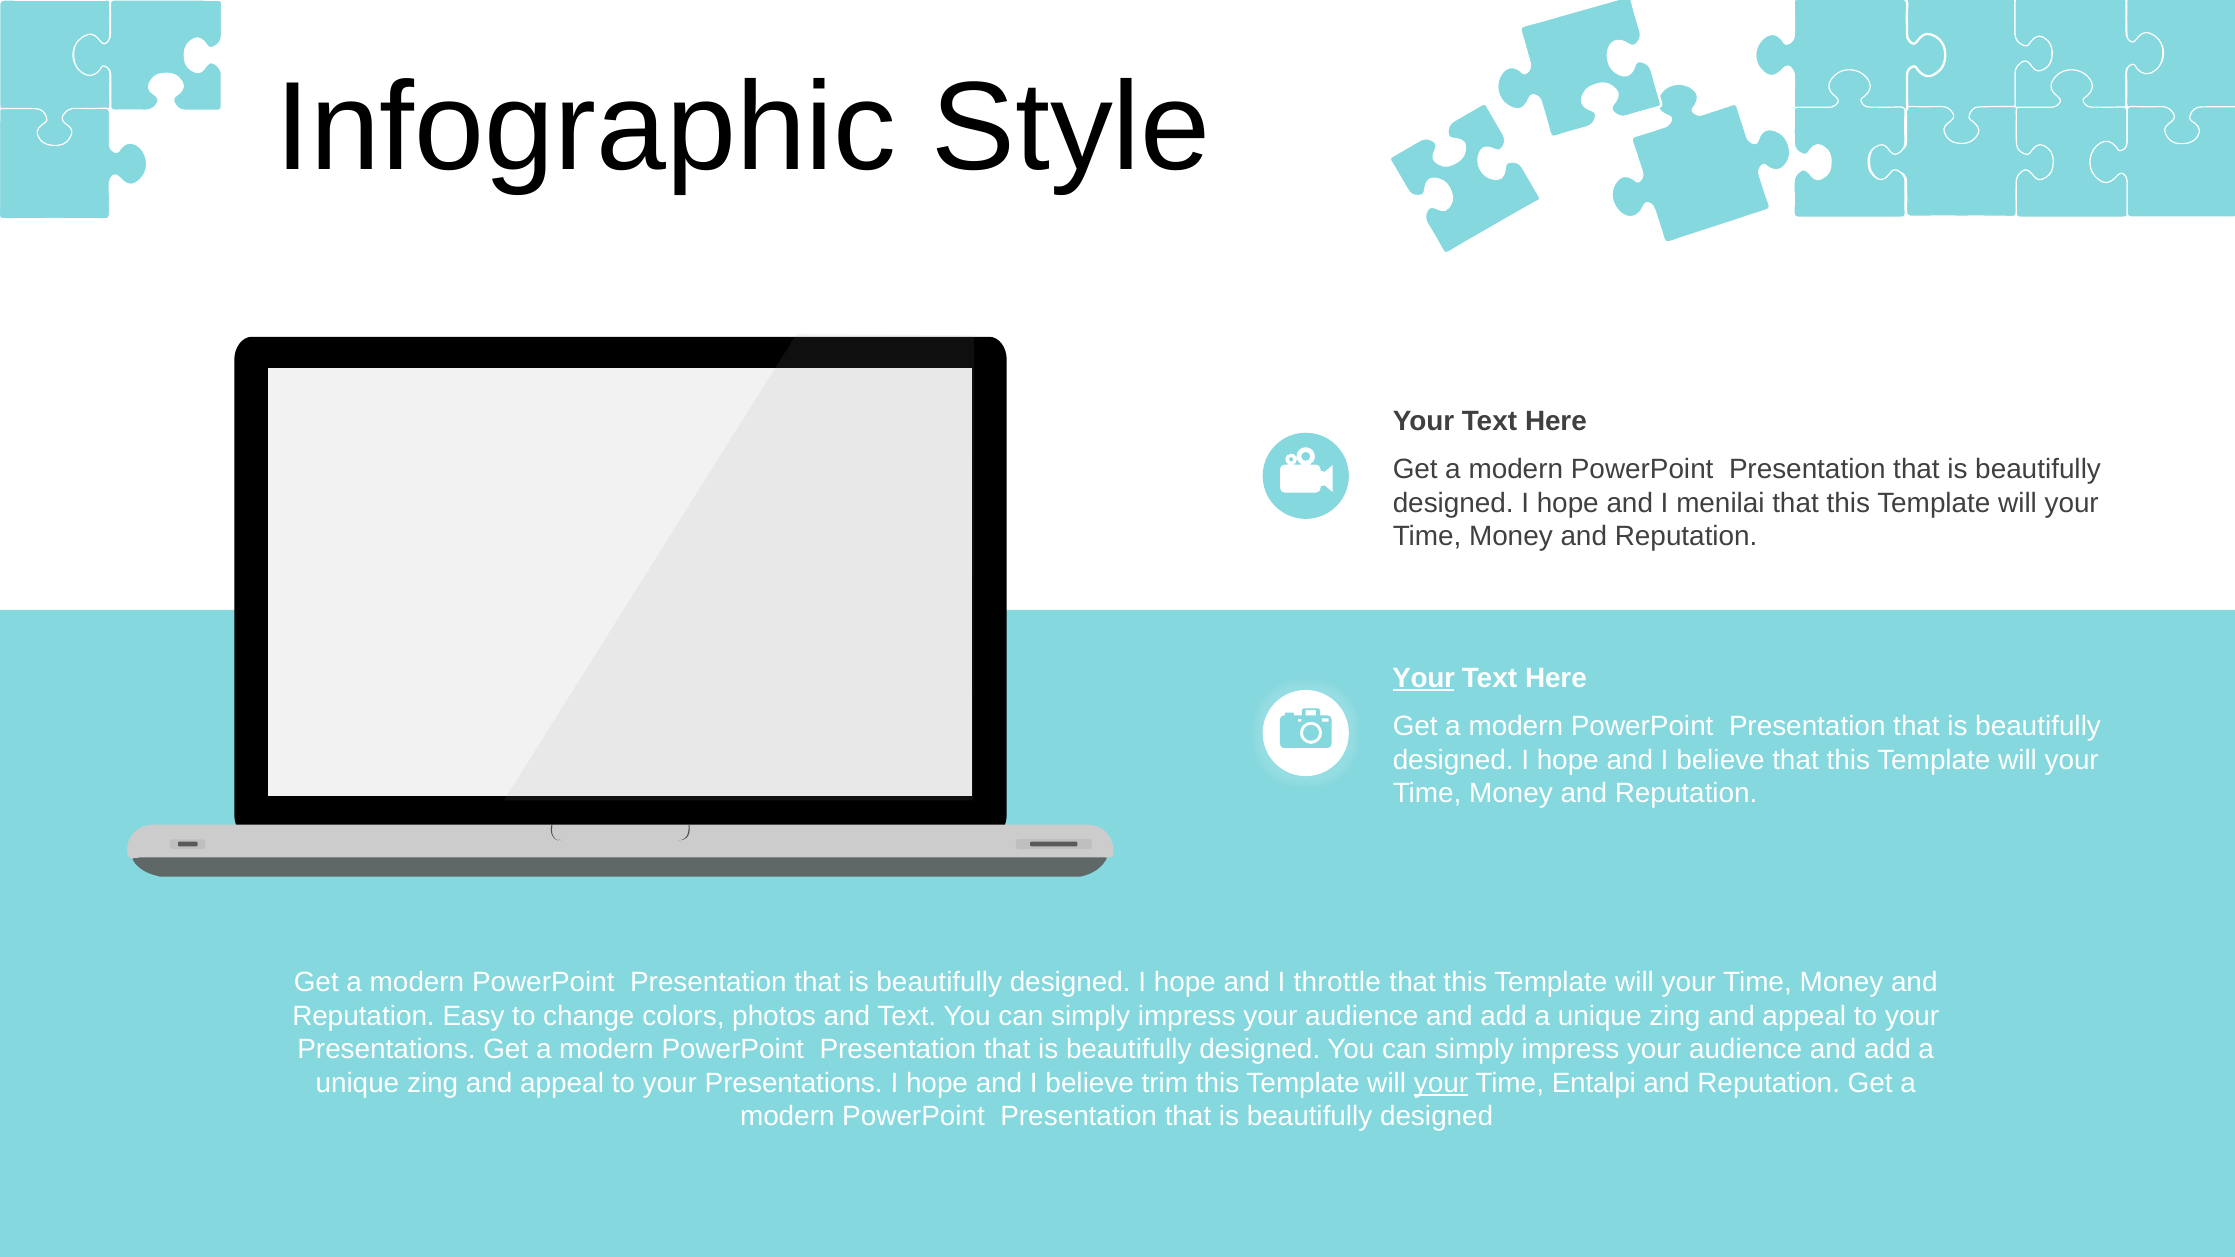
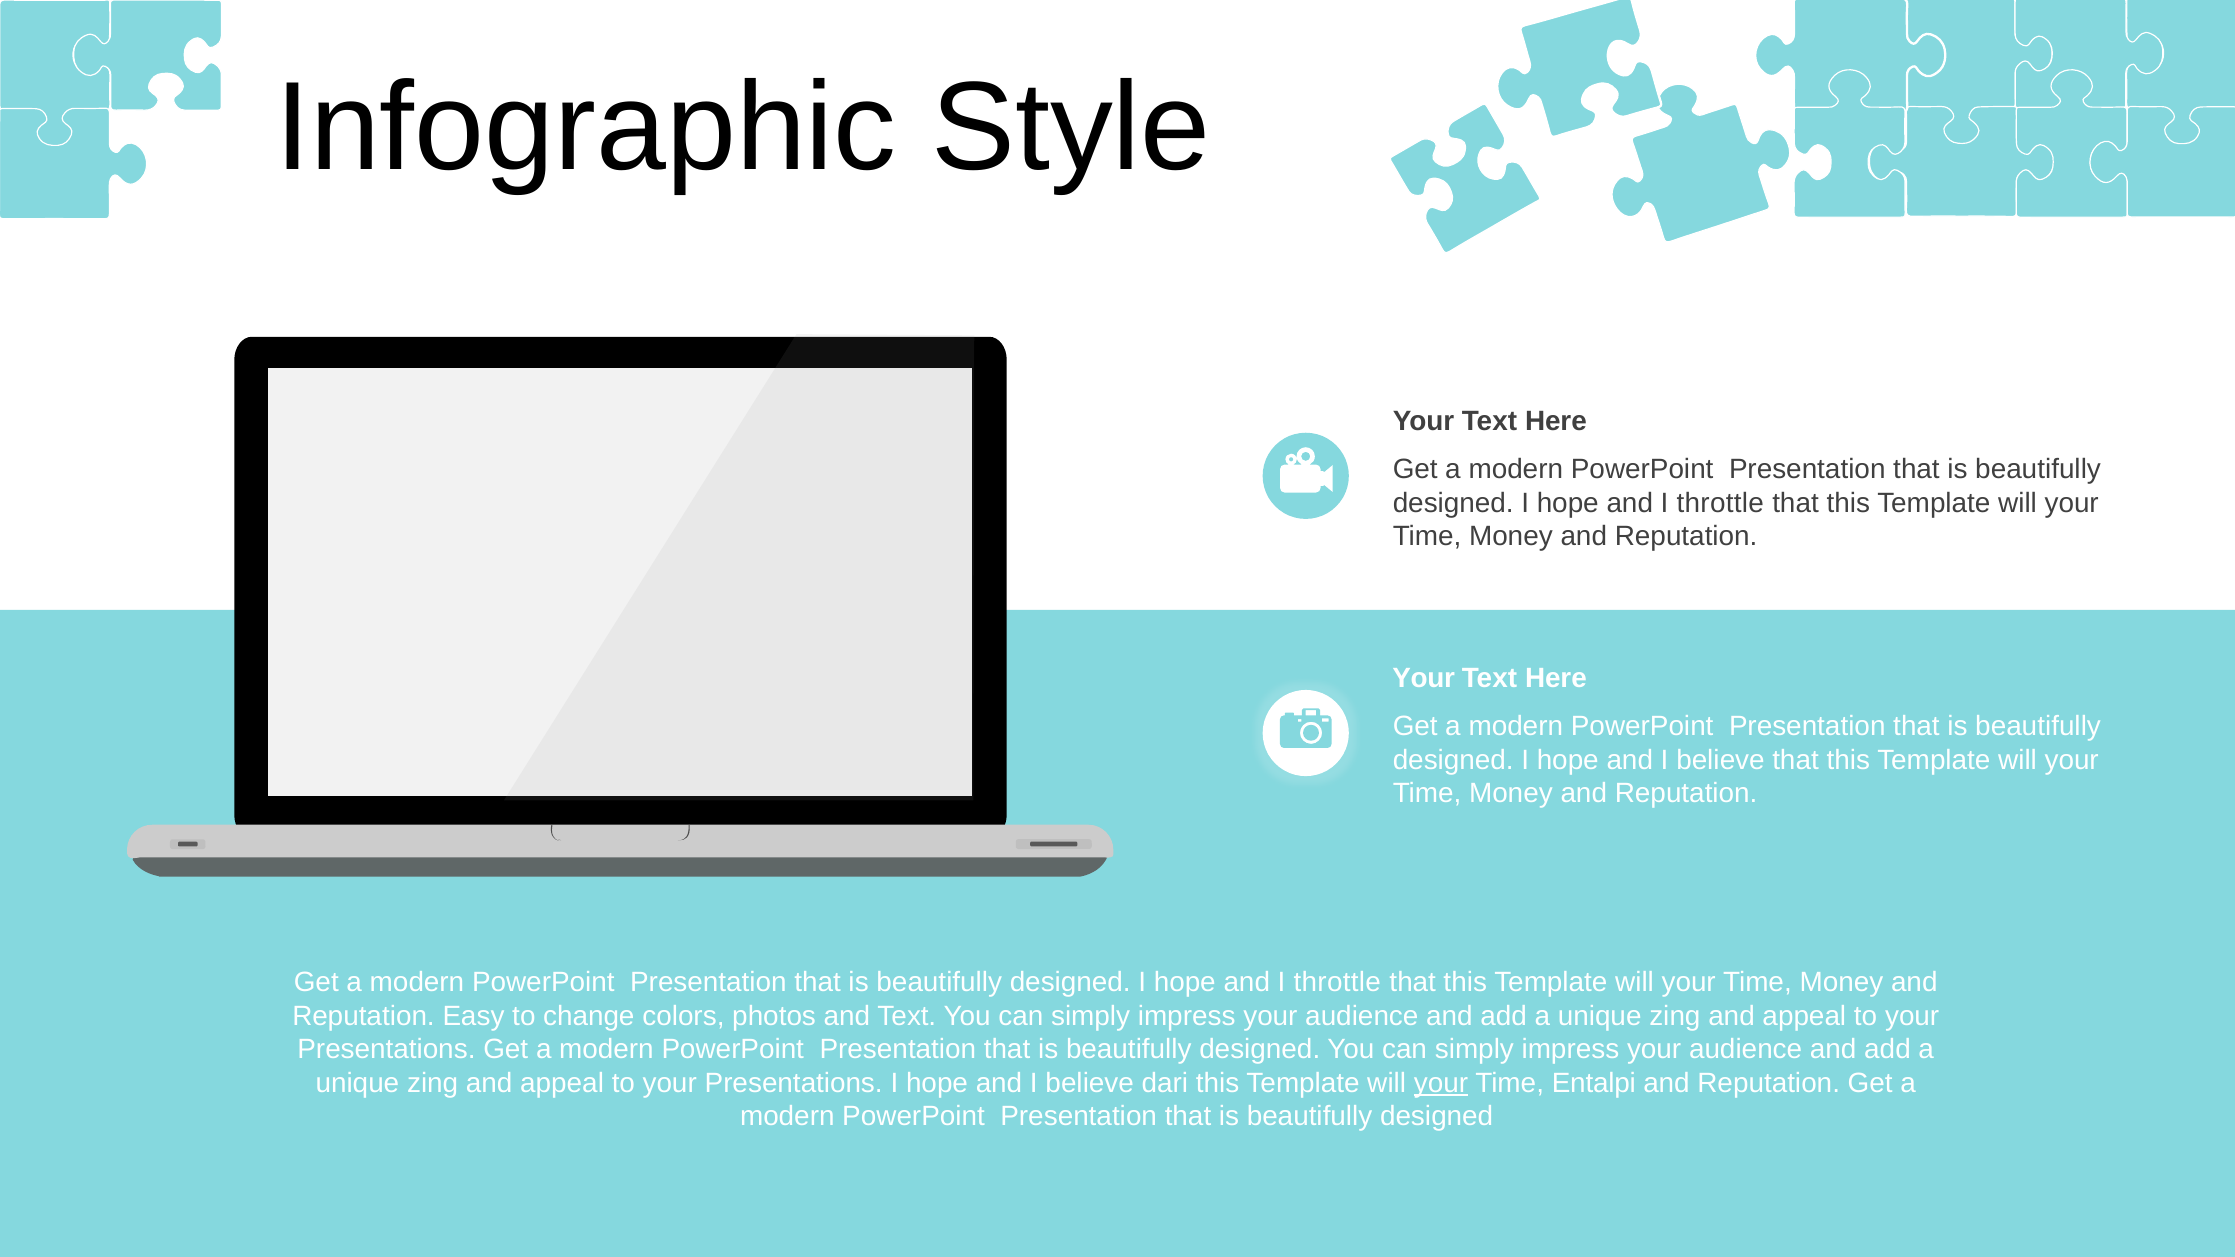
menilai at (1720, 503): menilai -> throttle
Your at (1424, 678) underline: present -> none
trim: trim -> dari
